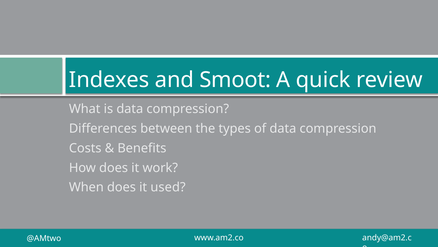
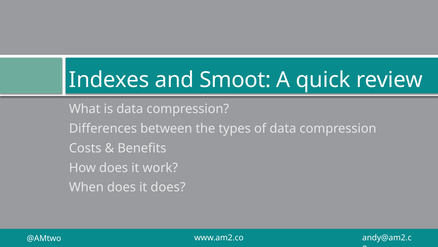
it used: used -> does
